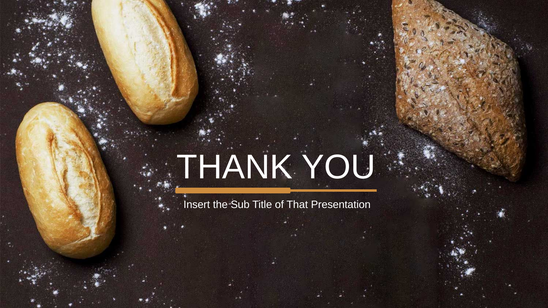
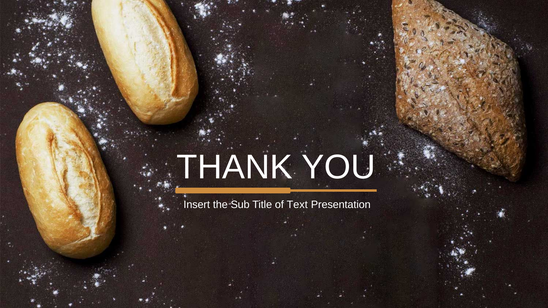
That: That -> Text
